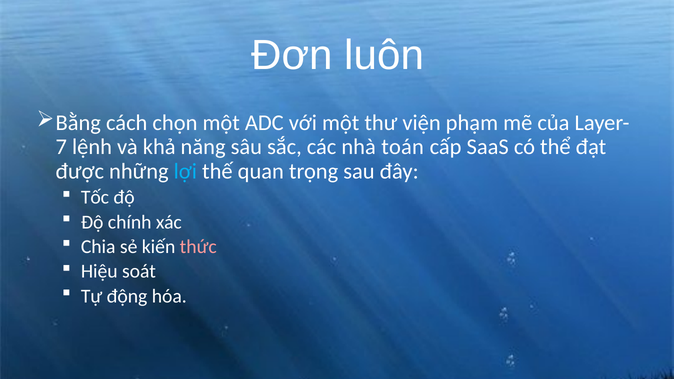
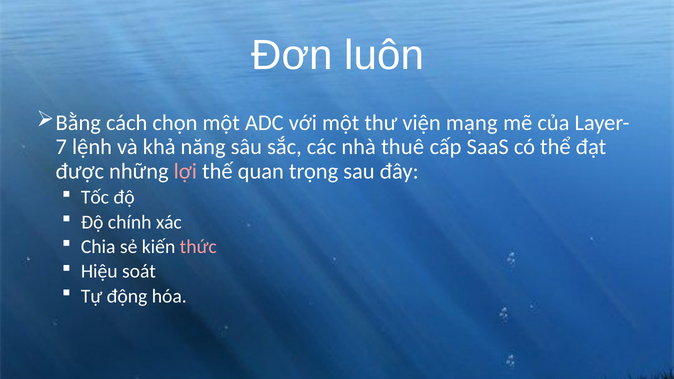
phạm: phạm -> mạng
toán: toán -> thuê
lợi colour: light blue -> pink
